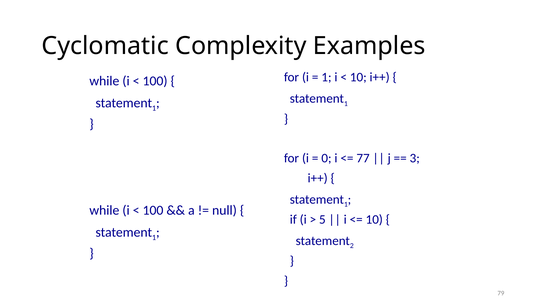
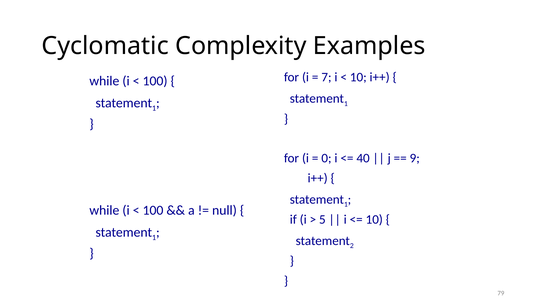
1 at (326, 77): 1 -> 7
77: 77 -> 40
3: 3 -> 9
